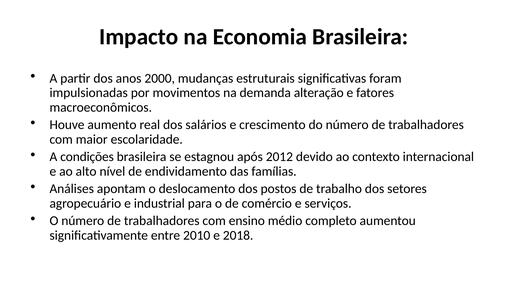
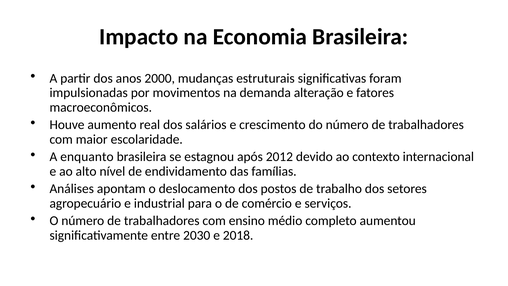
condições: condições -> enquanto
2010: 2010 -> 2030
